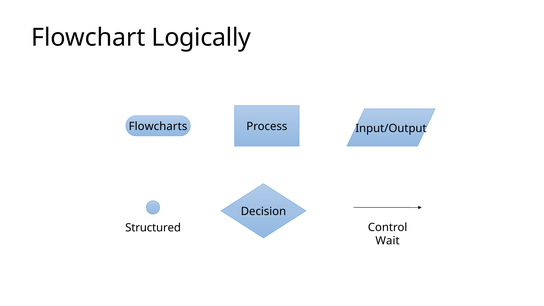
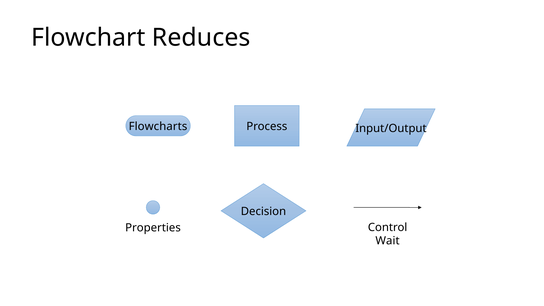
Logically: Logically -> Reduces
Structured: Structured -> Properties
